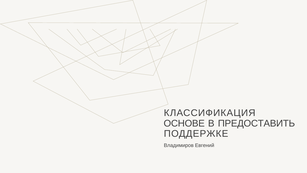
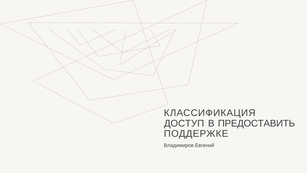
ОСНОВЕ: ОСНОВЕ -> ДОСТУП
